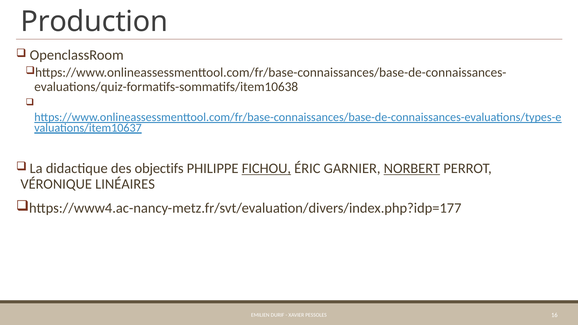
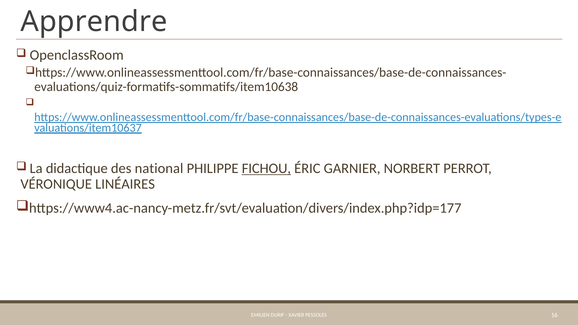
Production: Production -> Apprendre
objectifs: objectifs -> national
NORBERT underline: present -> none
